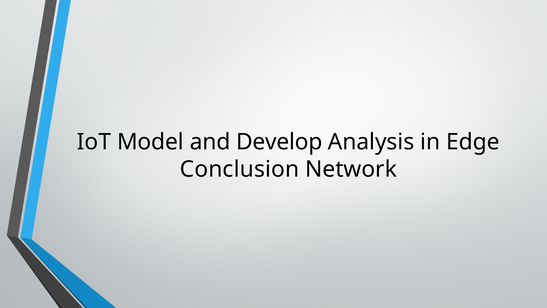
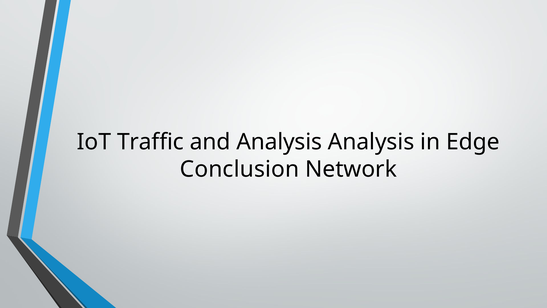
Model: Model -> Traffic
and Develop: Develop -> Analysis
